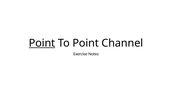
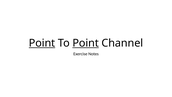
Point at (86, 43) underline: none -> present
